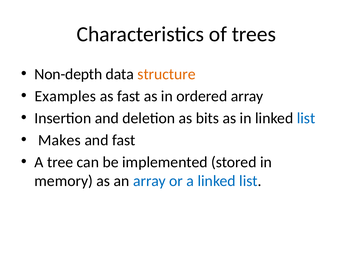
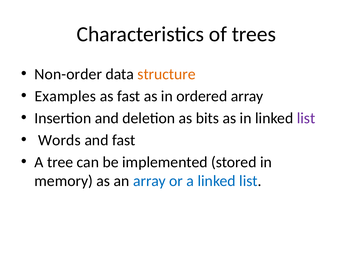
Non-depth: Non-depth -> Non-order
list at (306, 118) colour: blue -> purple
Makes: Makes -> Words
